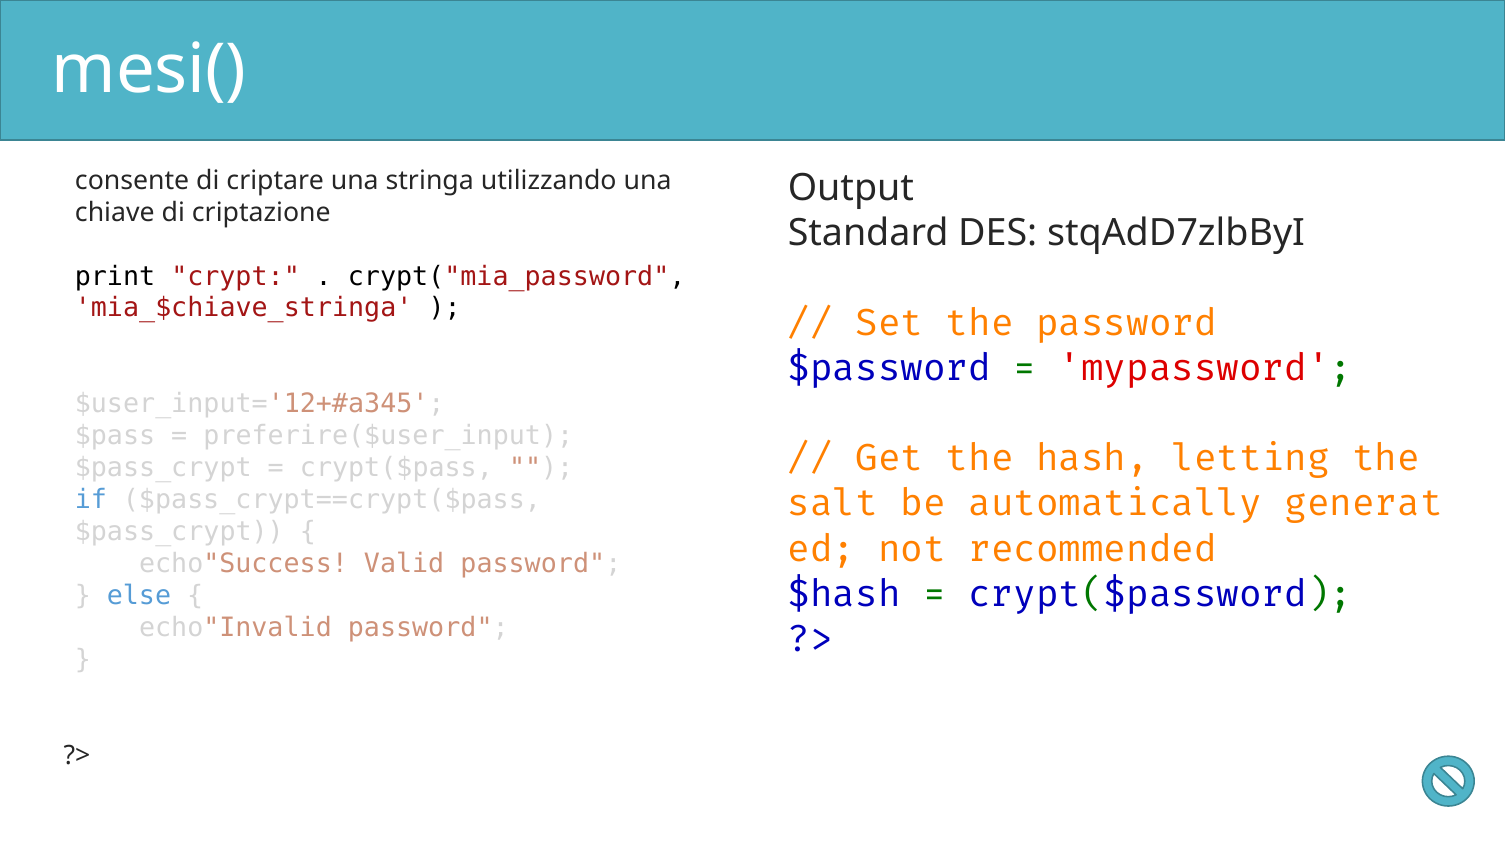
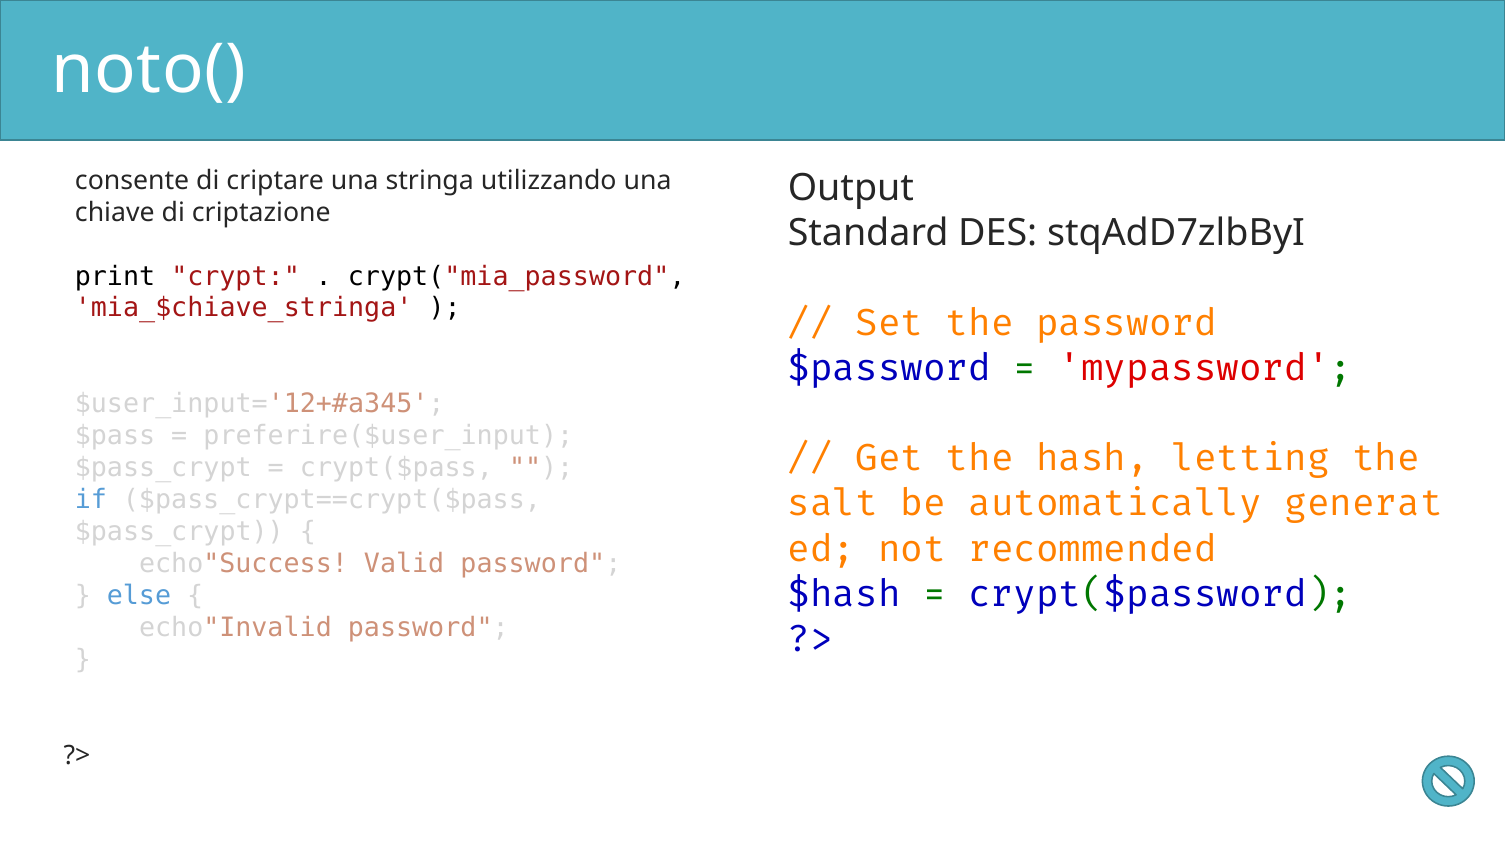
mesi(: mesi( -> noto(
